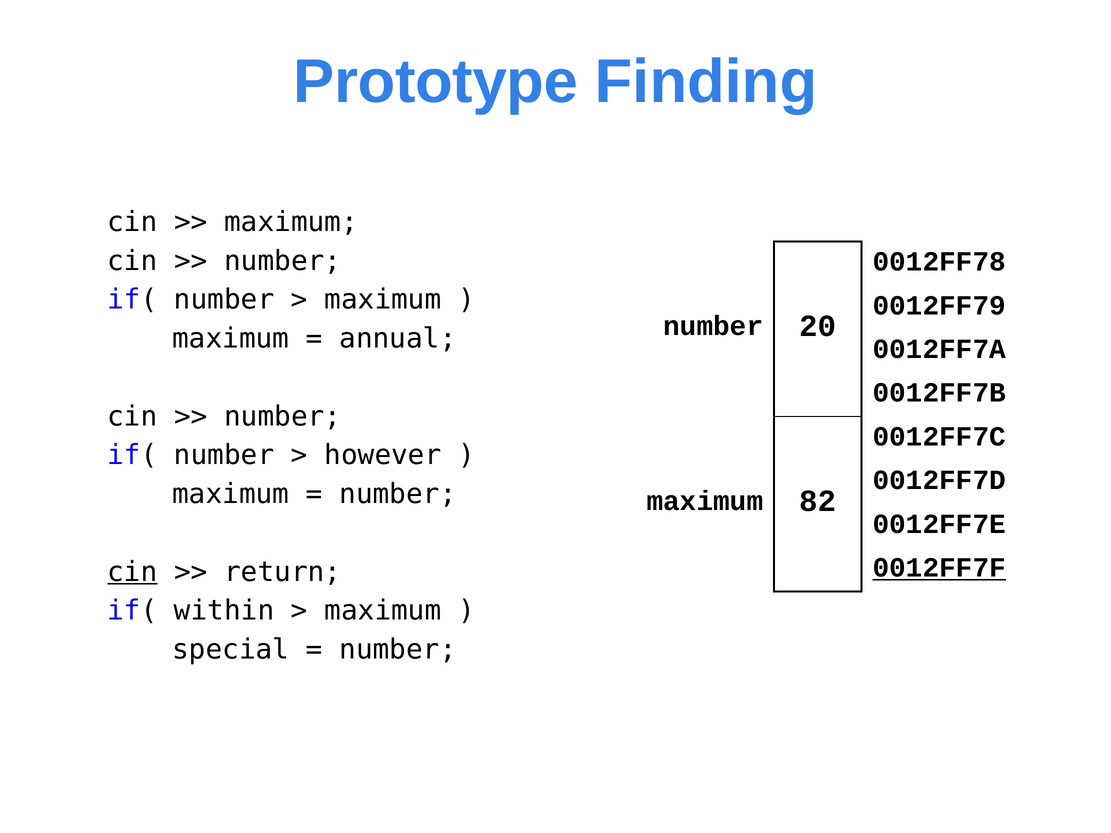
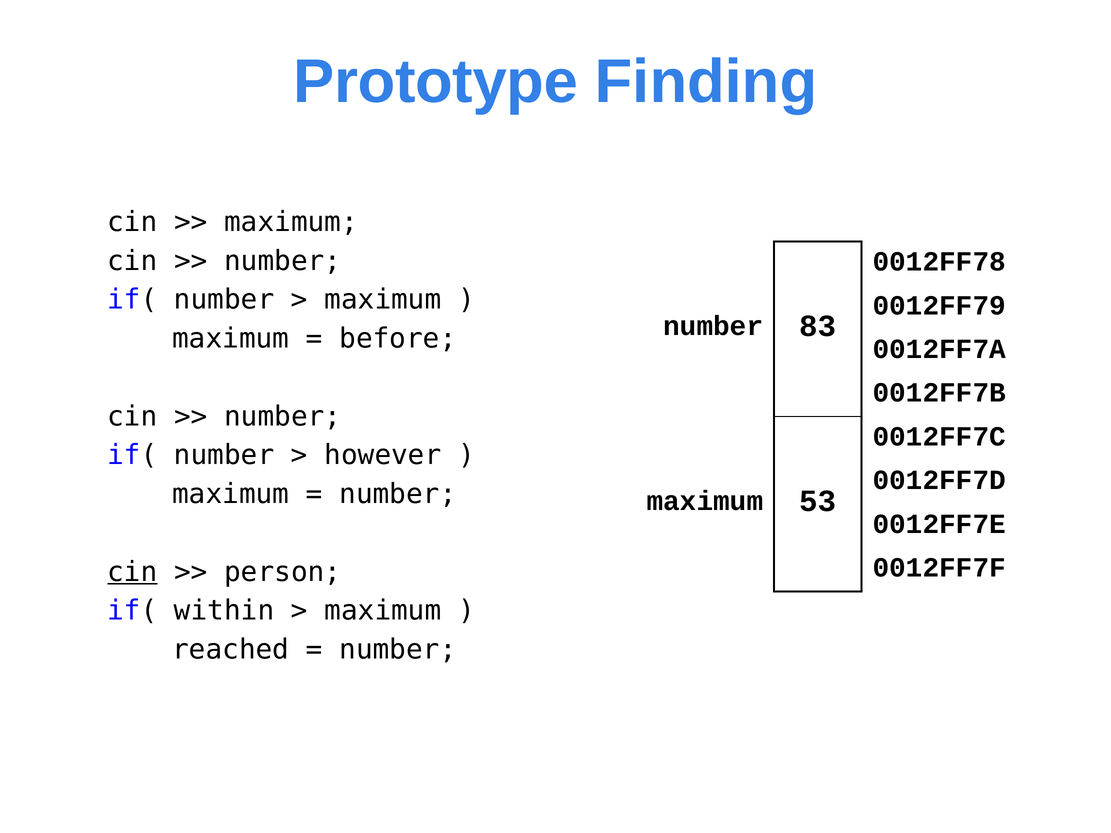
20: 20 -> 83
annual: annual -> before
82: 82 -> 53
0012FF7F underline: present -> none
return: return -> person
special: special -> reached
